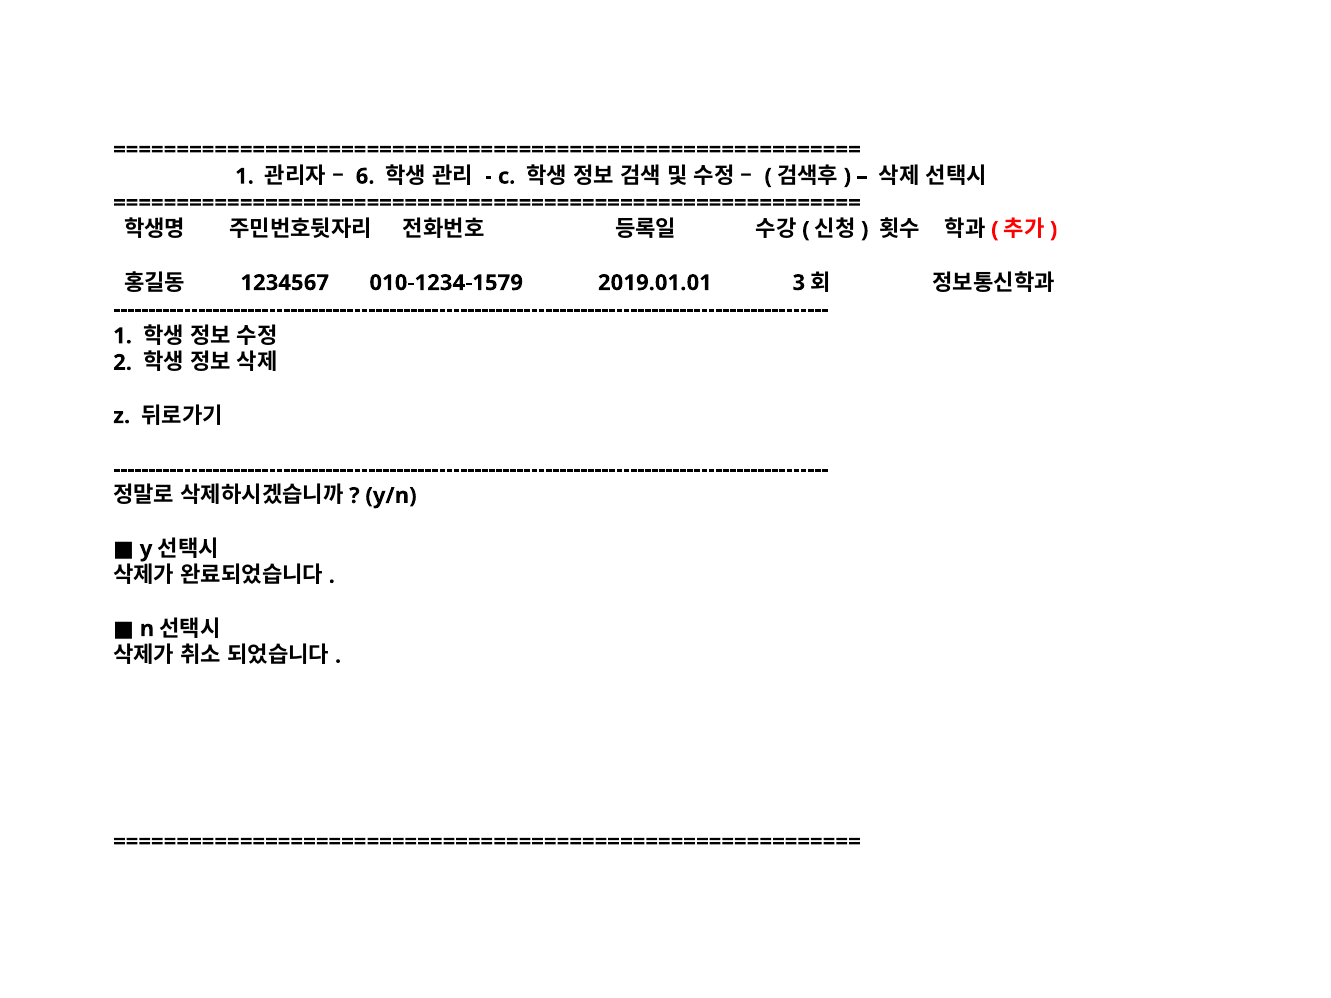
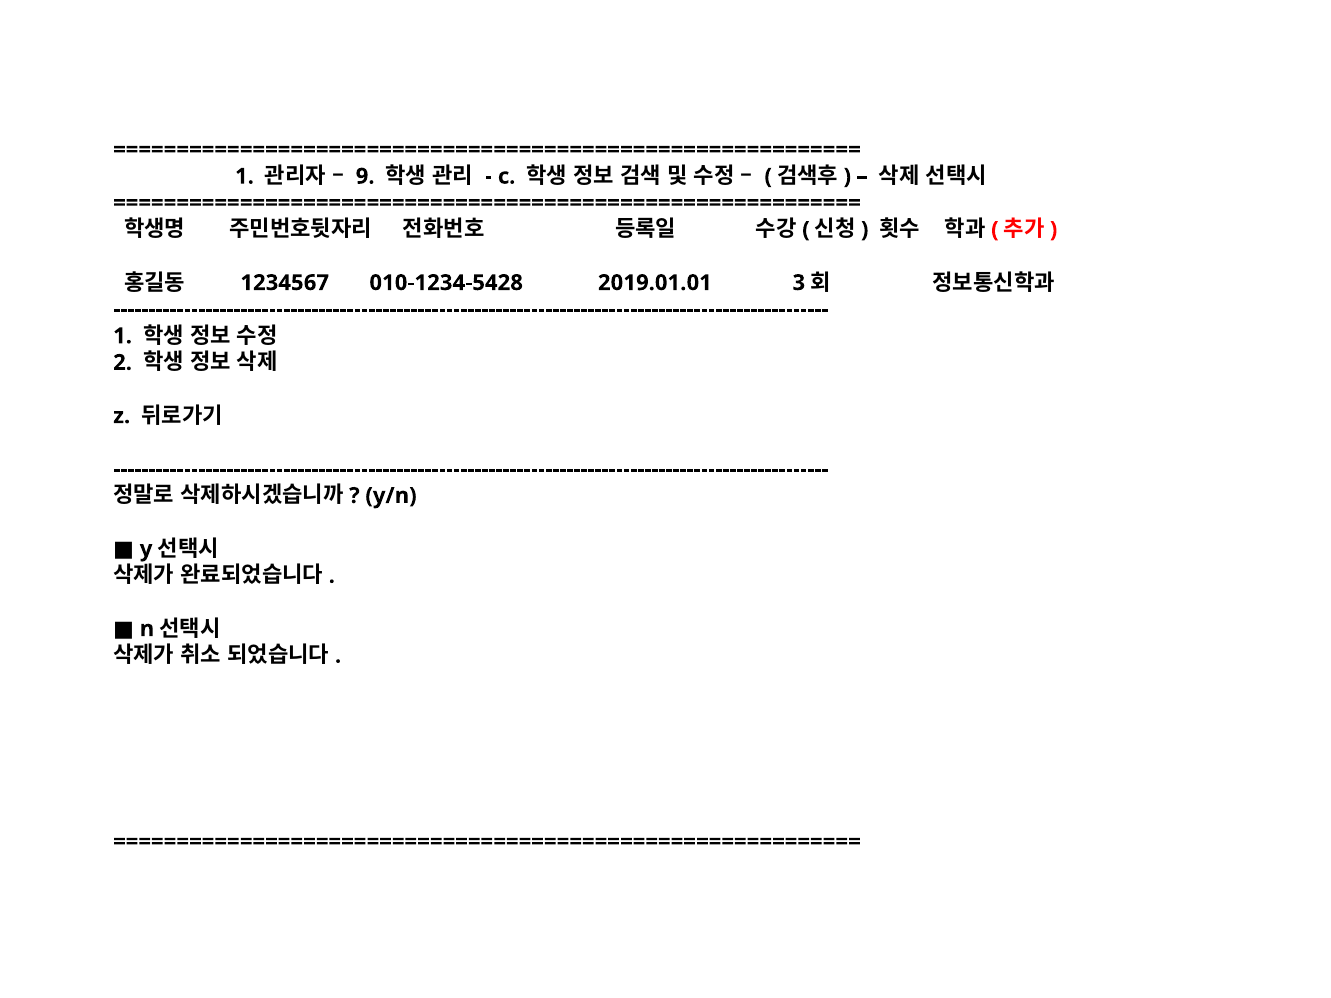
6: 6 -> 9
010-1234-1579: 010-1234-1579 -> 010-1234-5428
